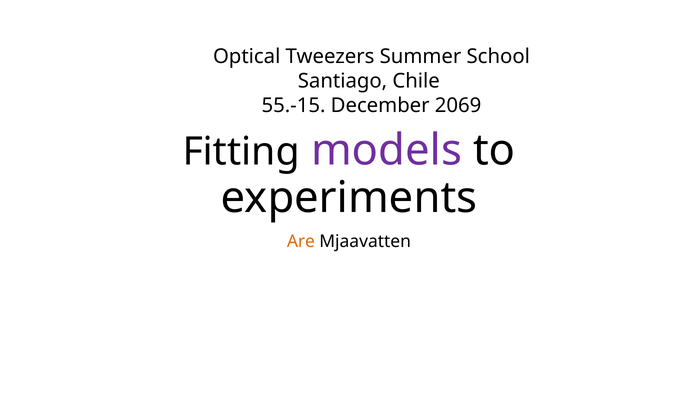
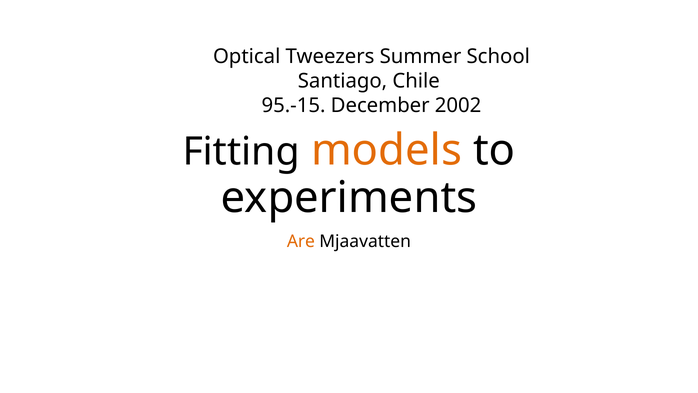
55.-15: 55.-15 -> 95.-15
2069: 2069 -> 2002
models colour: purple -> orange
